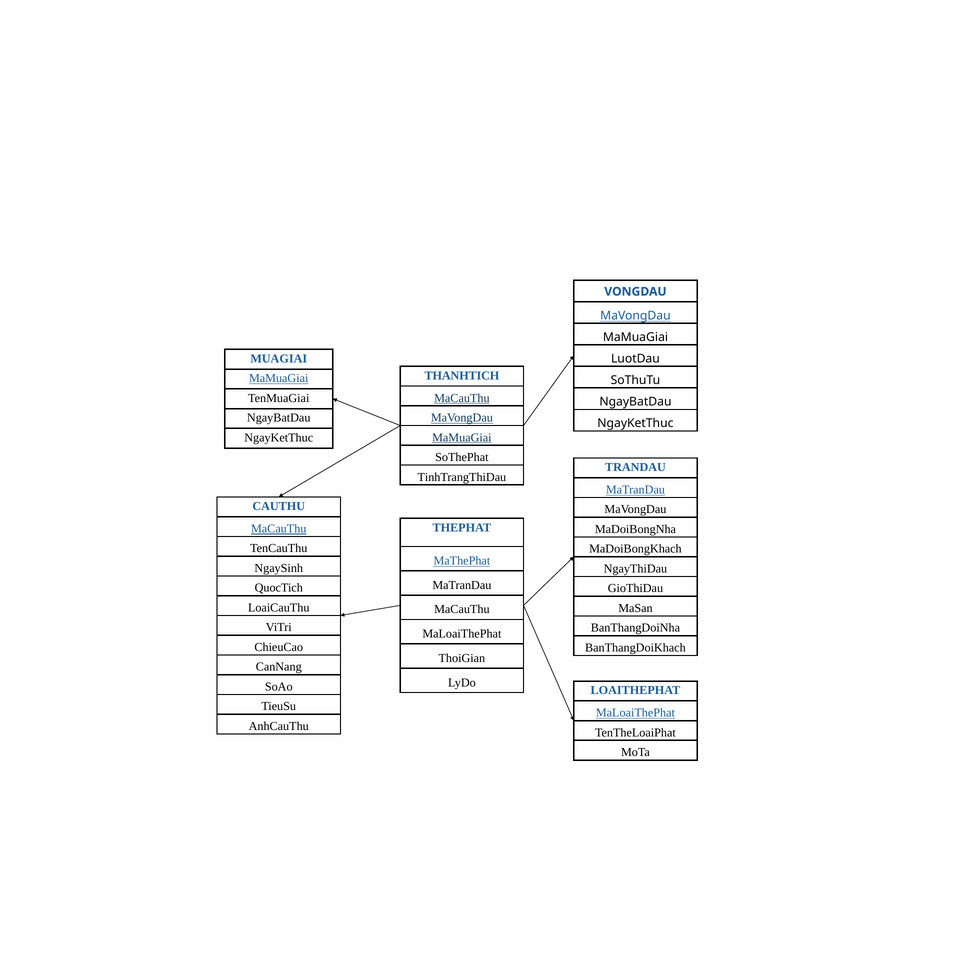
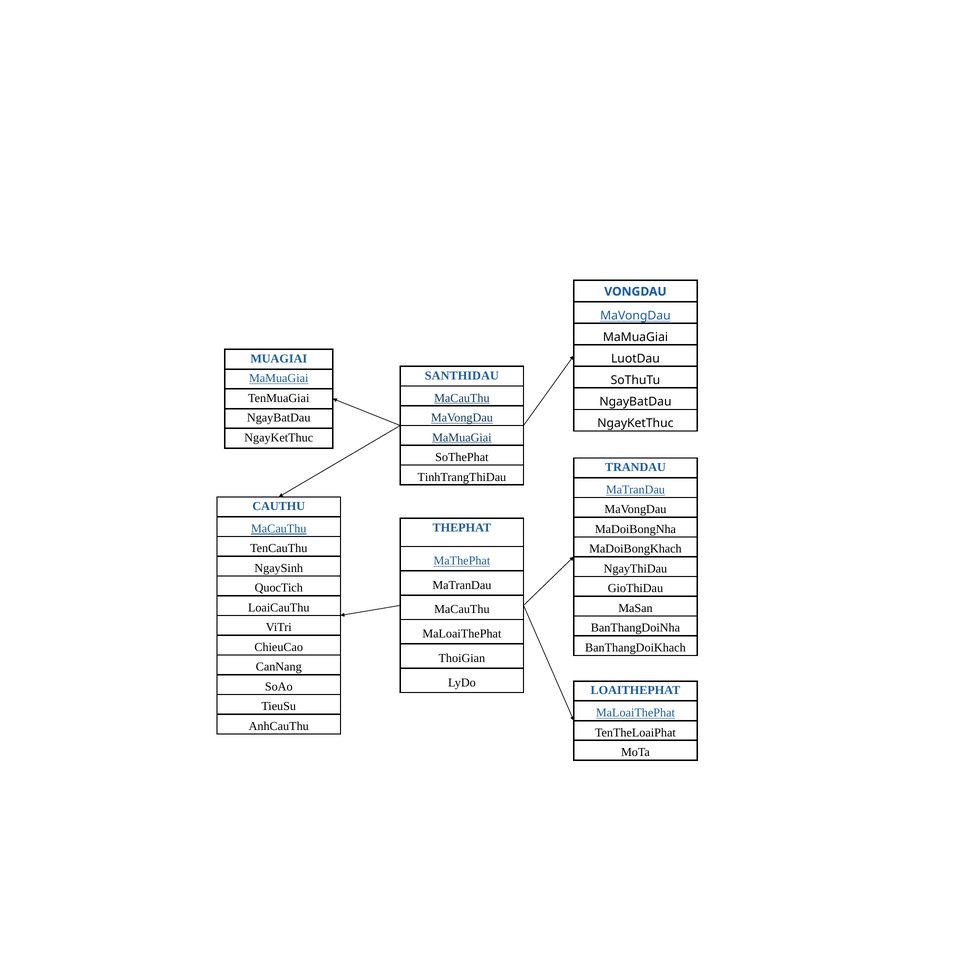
THANHTICH: THANHTICH -> SANTHIDAU
